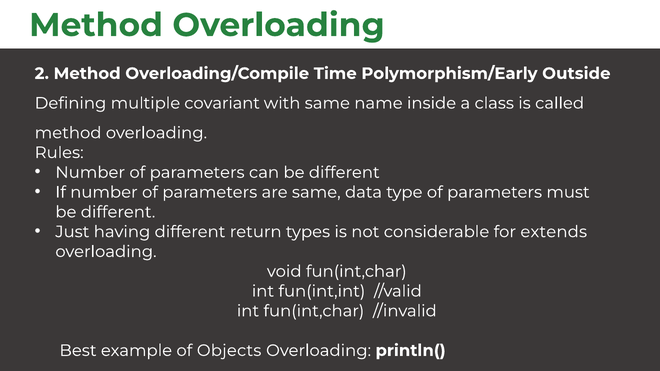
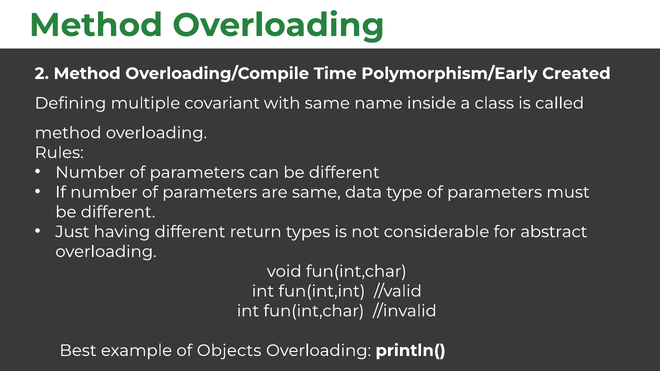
Outside: Outside -> Created
extends: extends -> abstract
